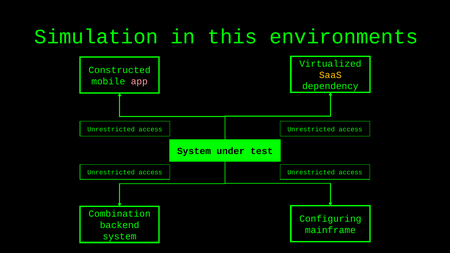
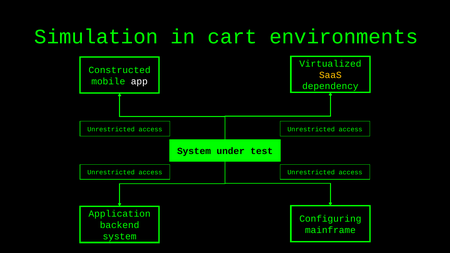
this: this -> cart
app colour: pink -> white
Combination: Combination -> Application
